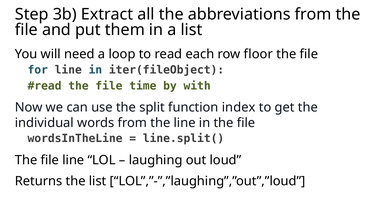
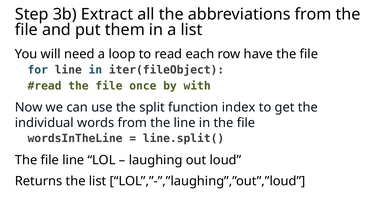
floor: floor -> have
time: time -> once
